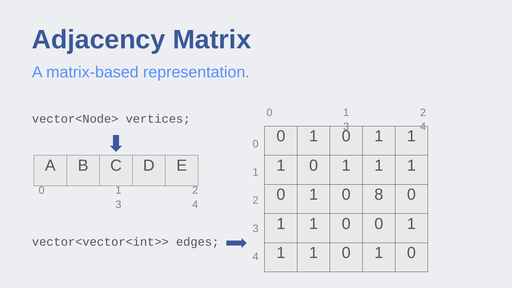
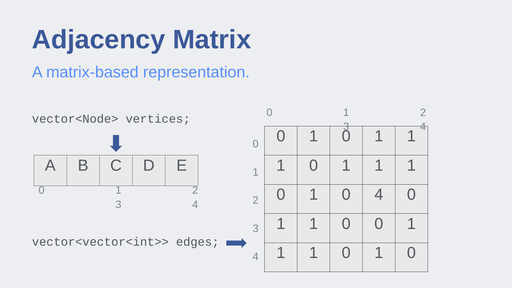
8 at (379, 195): 8 -> 4
